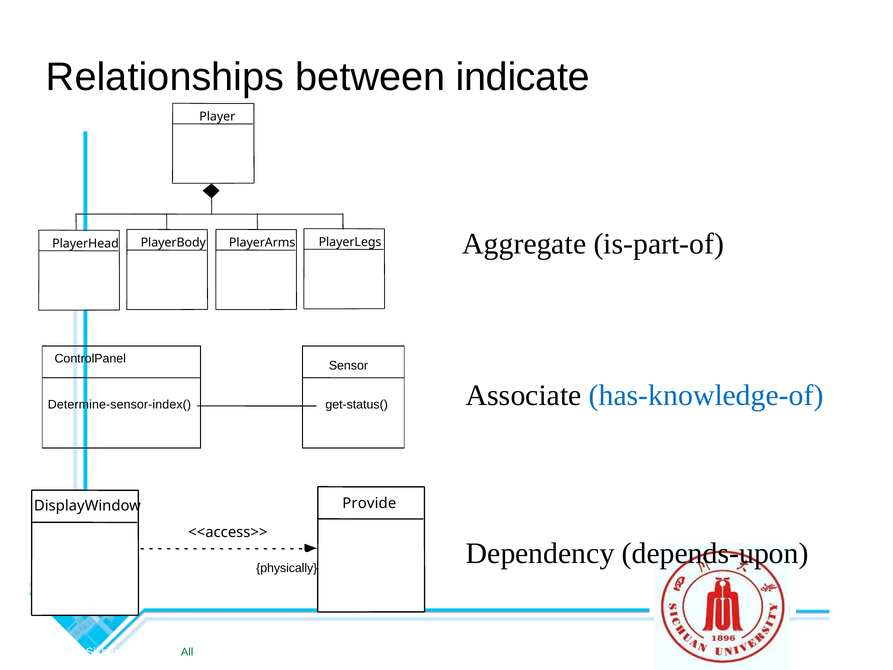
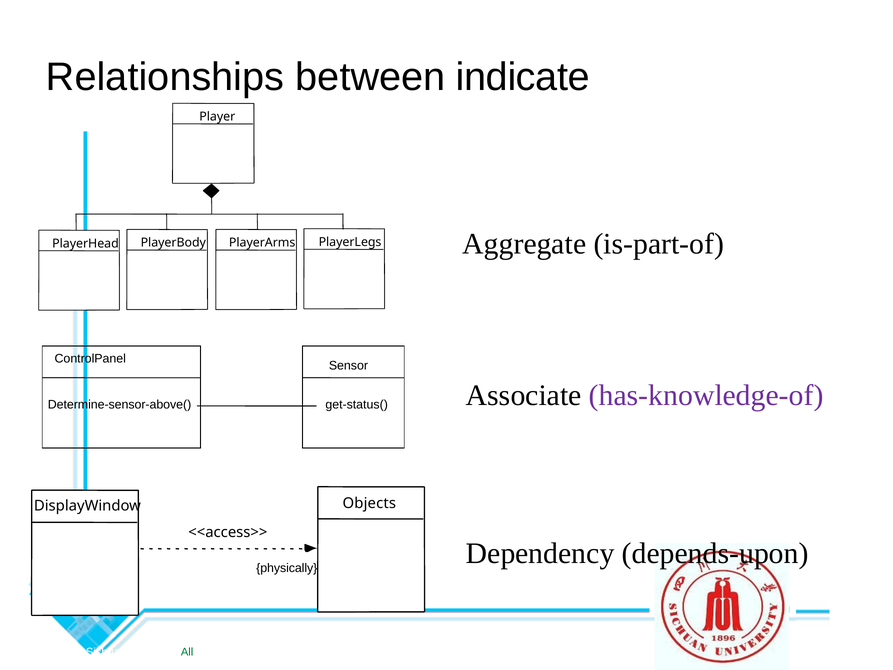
has-knowledge-of colour: blue -> purple
Determine-sensor-index(: Determine-sensor-index( -> Determine-sensor-above(
Provide: Provide -> Objects
